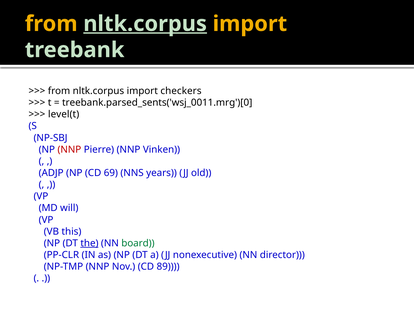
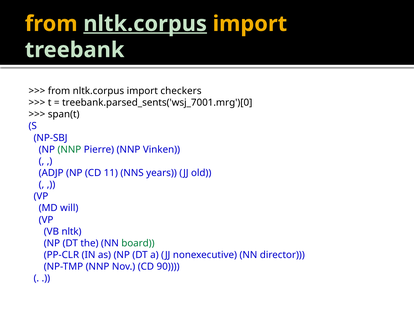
treebank.parsed_sents('wsj_0011.mrg')[0: treebank.parsed_sents('wsj_0011.mrg')[0 -> treebank.parsed_sents('wsj_7001.mrg')[0
level(t: level(t -> span(t
NNP at (69, 150) colour: red -> green
69: 69 -> 11
this: this -> nltk
the underline: present -> none
89: 89 -> 90
